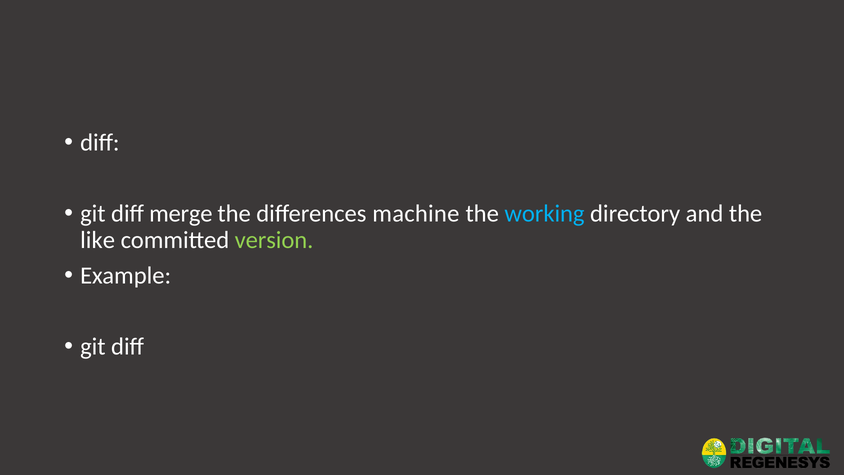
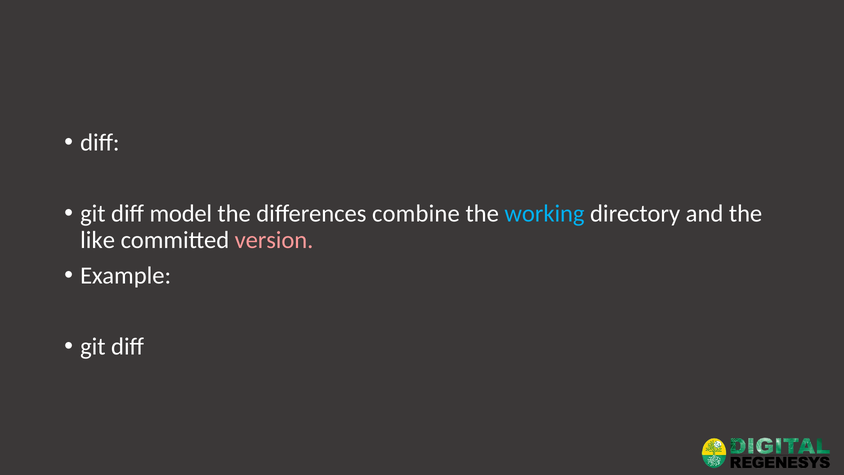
merge: merge -> model
machine: machine -> combine
version colour: light green -> pink
